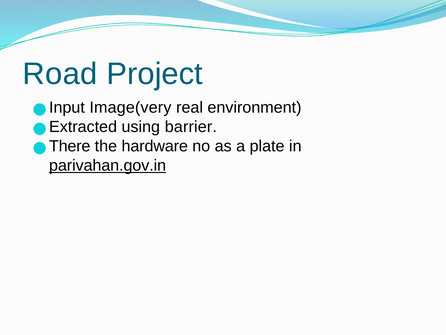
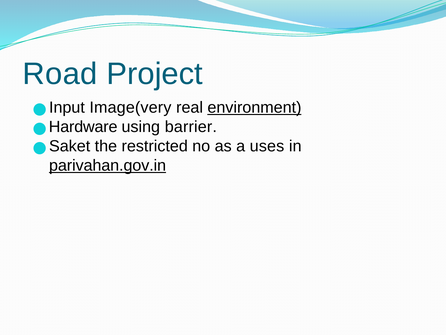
environment underline: none -> present
Extracted: Extracted -> Hardware
There: There -> Saket
hardware: hardware -> restricted
plate: plate -> uses
